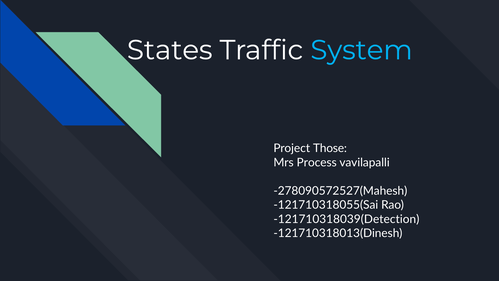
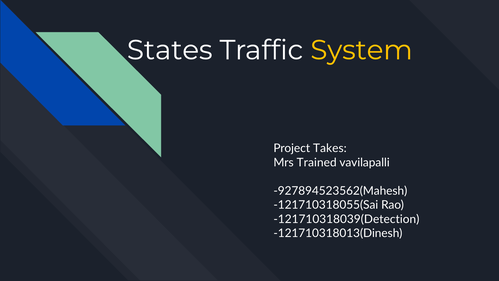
System colour: light blue -> yellow
Those: Those -> Takes
Process: Process -> Trained
-278090572527(Mahesh: -278090572527(Mahesh -> -927894523562(Mahesh
